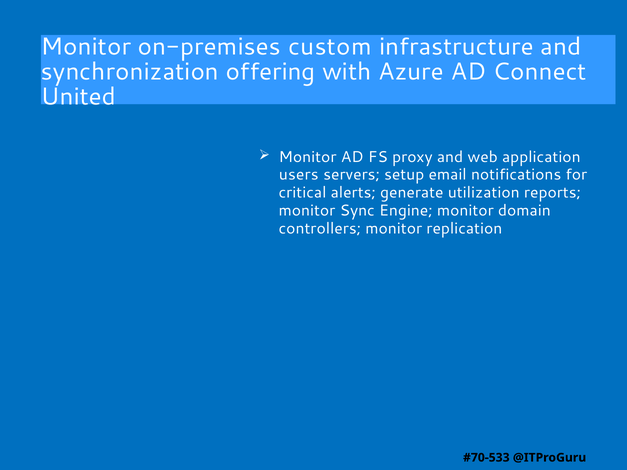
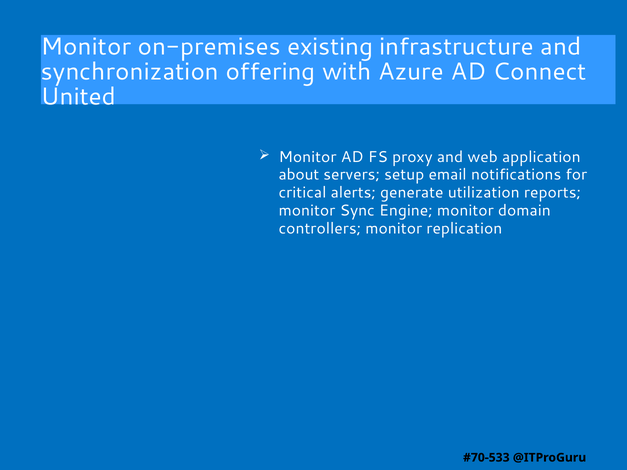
custom: custom -> existing
users: users -> about
